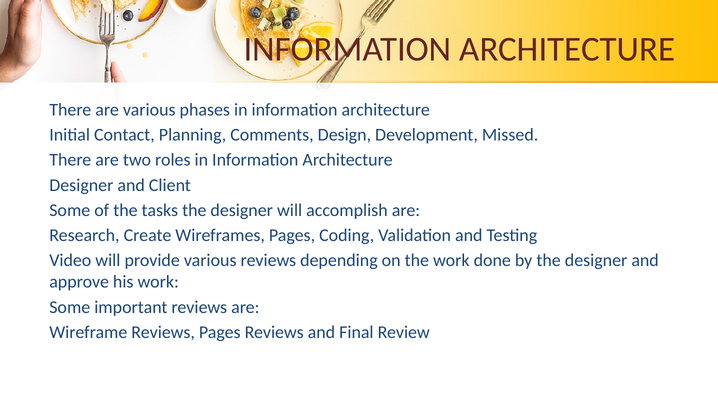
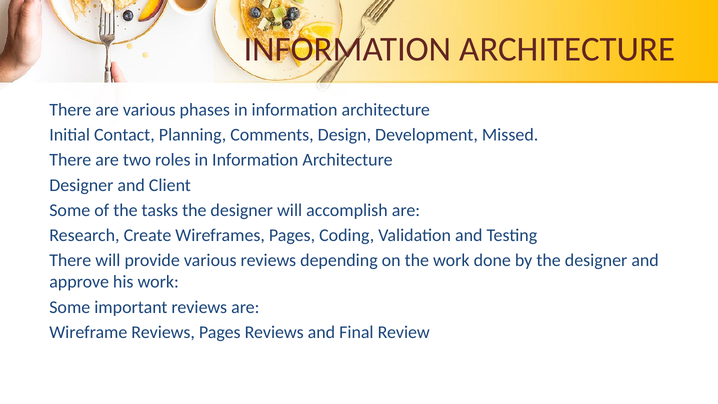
Video at (70, 260): Video -> There
